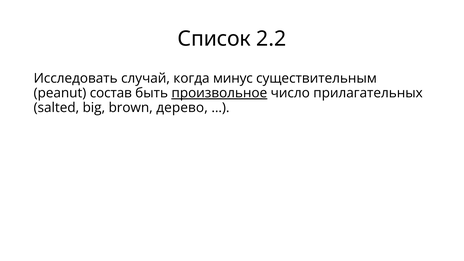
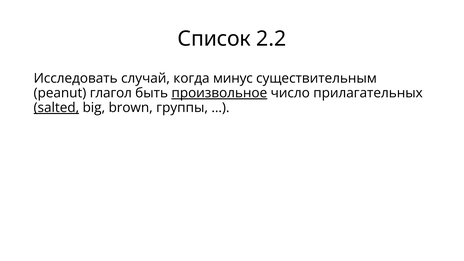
состав: состав -> глагол
salted underline: none -> present
дерево: дерево -> группы
